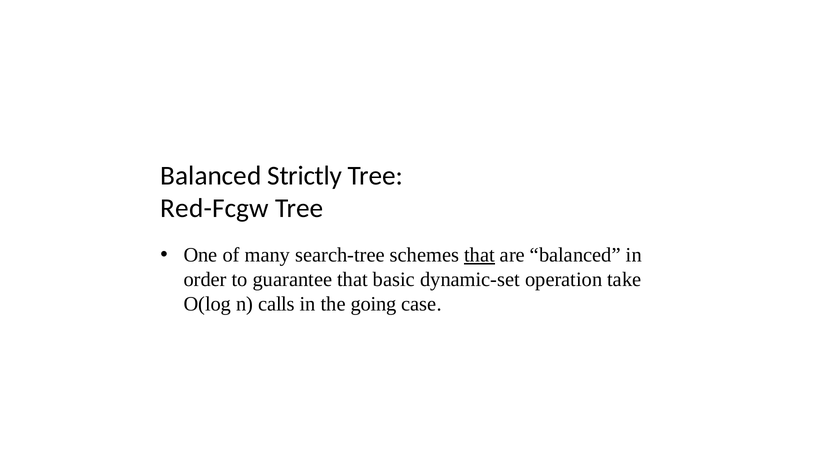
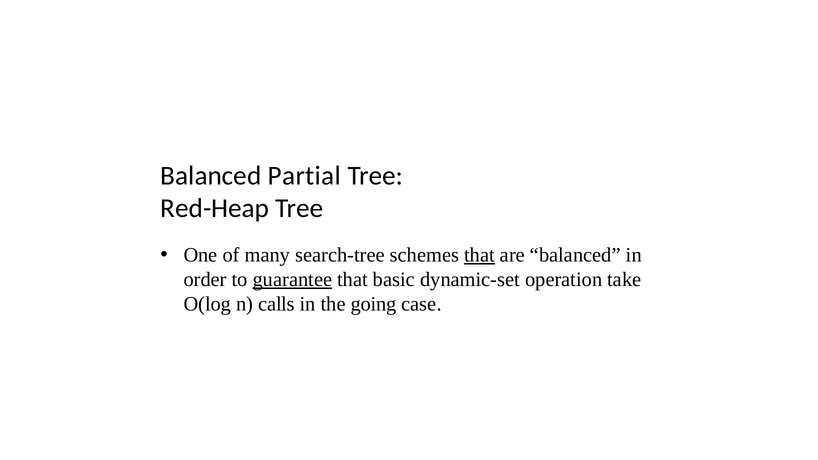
Strictly: Strictly -> Partial
Red-Fcgw: Red-Fcgw -> Red-Heap
guarantee underline: none -> present
